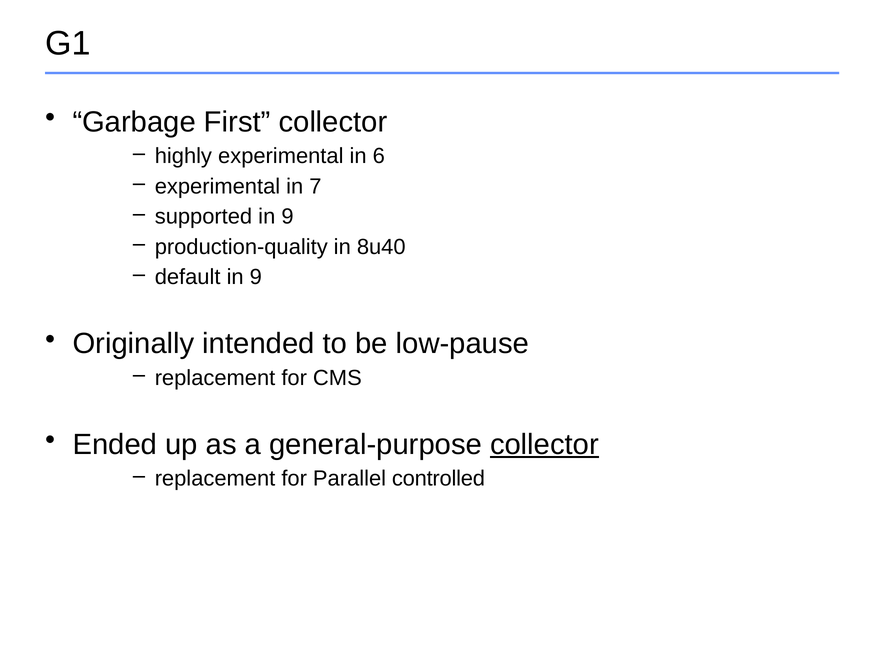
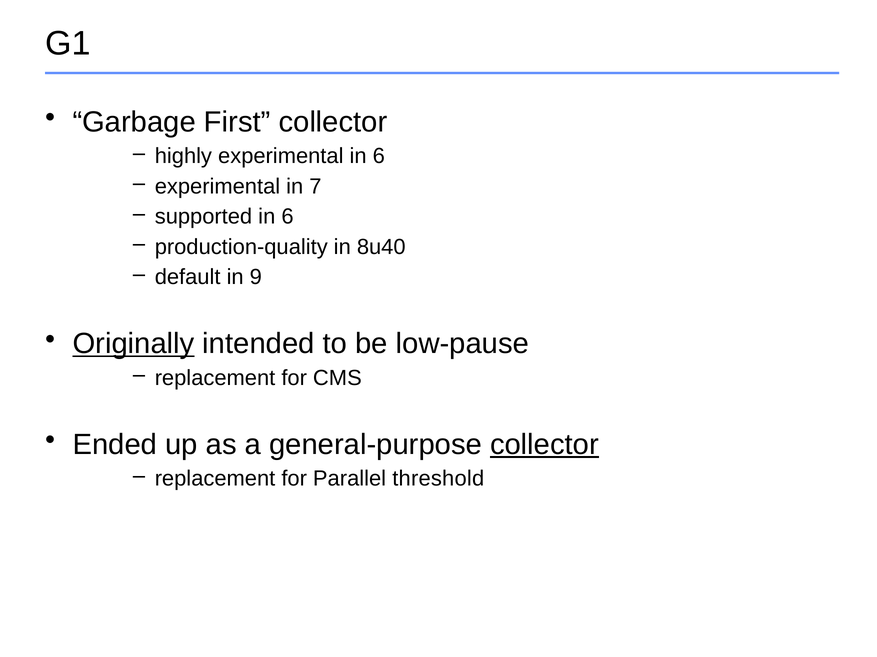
supported in 9: 9 -> 6
Originally underline: none -> present
controlled: controlled -> threshold
